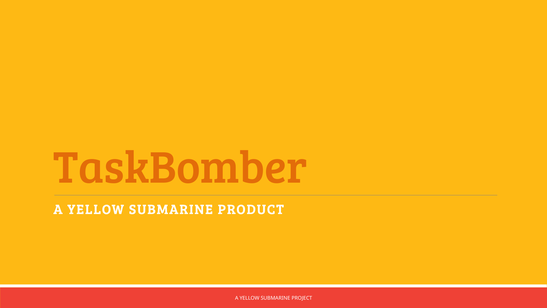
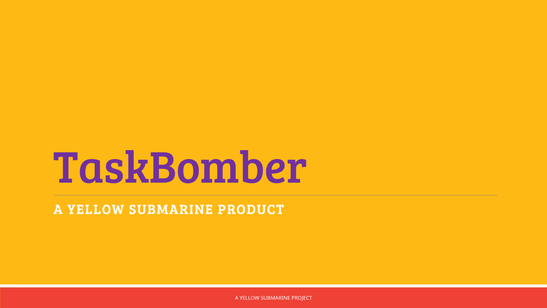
TaskBomber colour: orange -> purple
